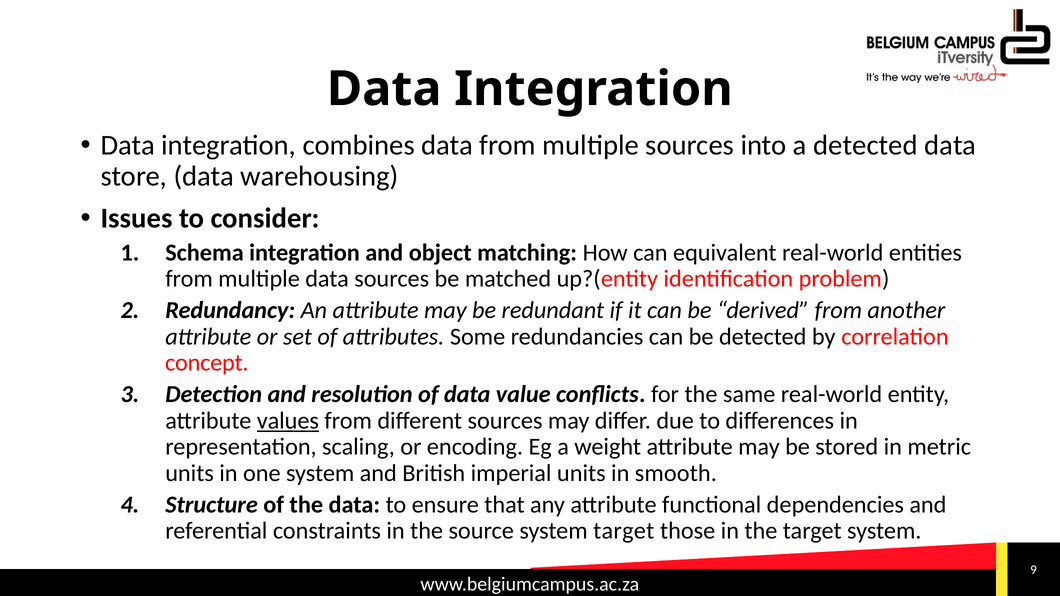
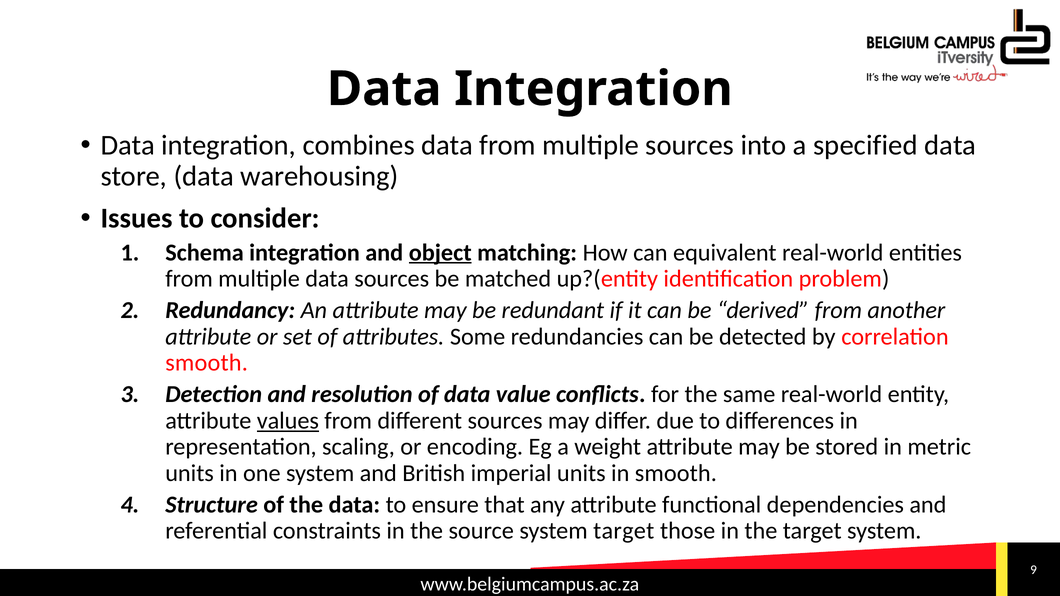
a detected: detected -> specified
object underline: none -> present
concept at (207, 363): concept -> smooth
